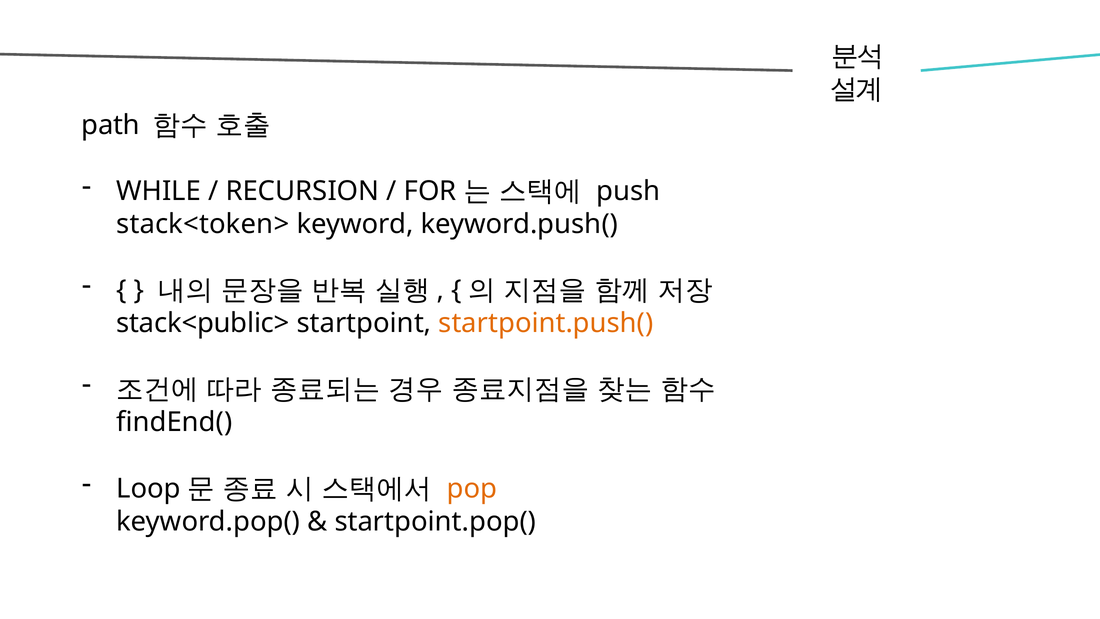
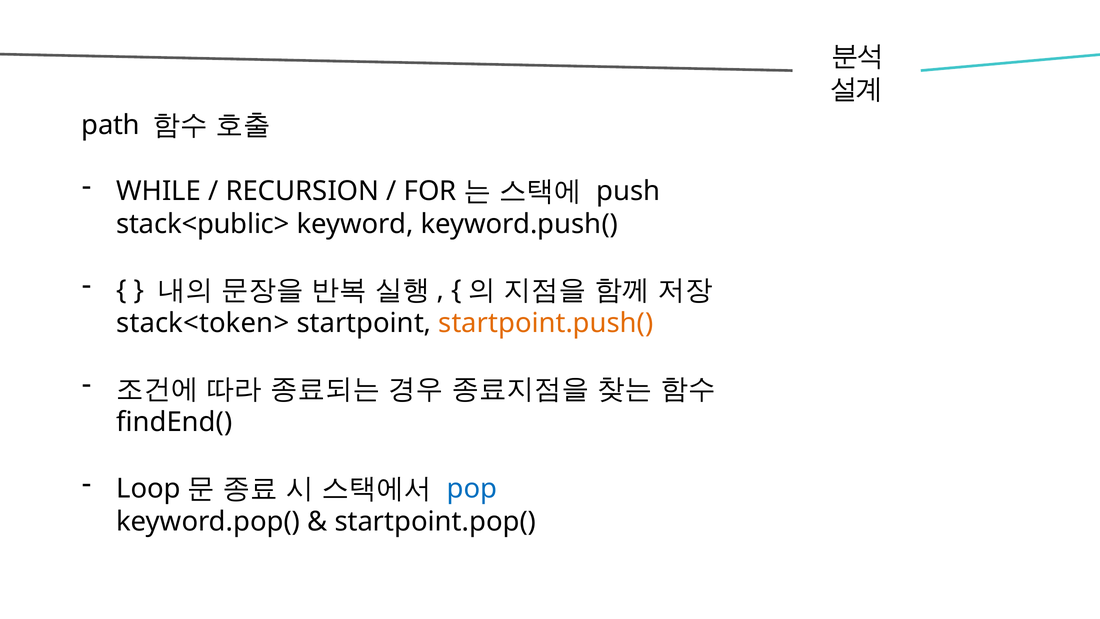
stack<token>: stack<token> -> stack<public>
stack<public>: stack<public> -> stack<token>
pop colour: orange -> blue
